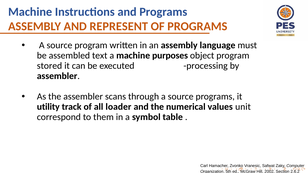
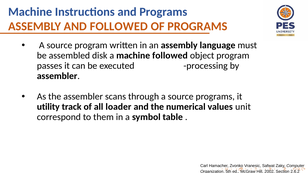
AND REPRESENT: REPRESENT -> FOLLOWED
text: text -> disk
machine purposes: purposes -> followed
stored: stored -> passes
